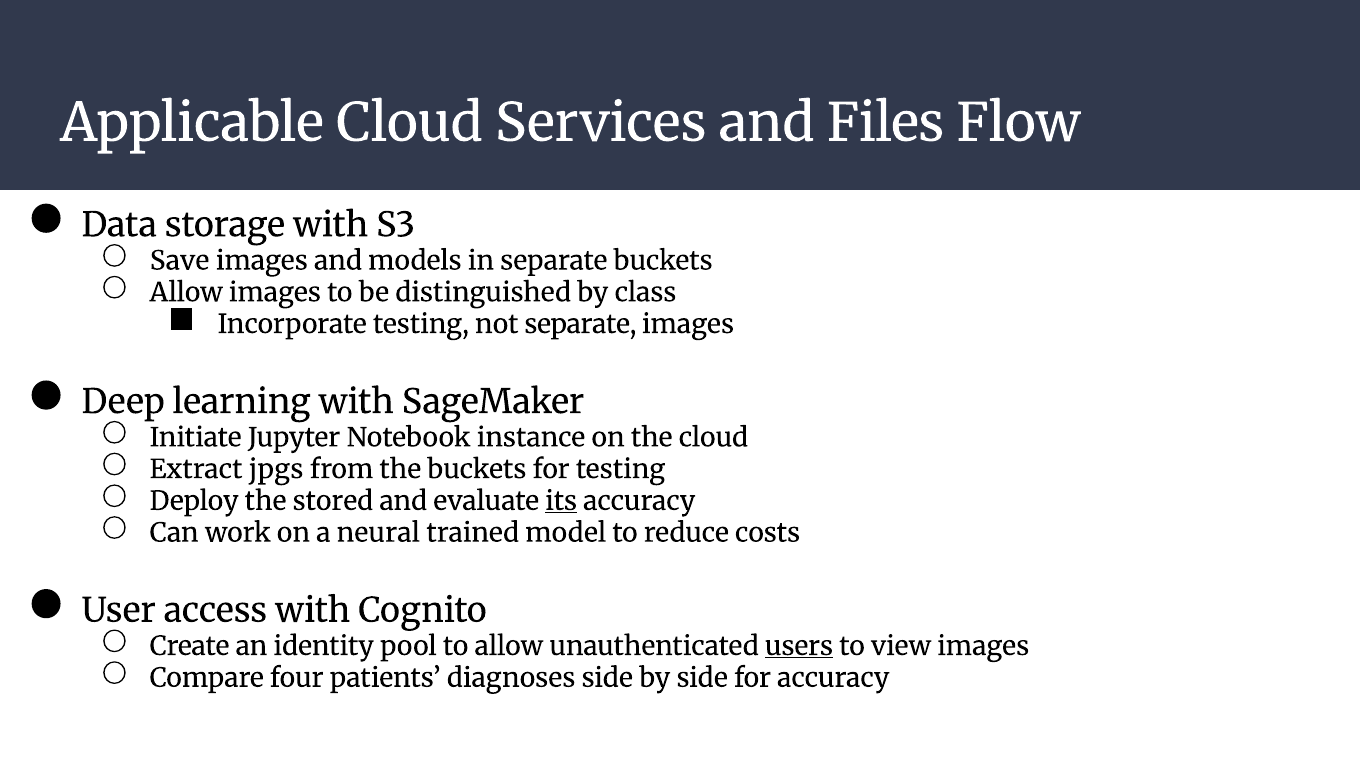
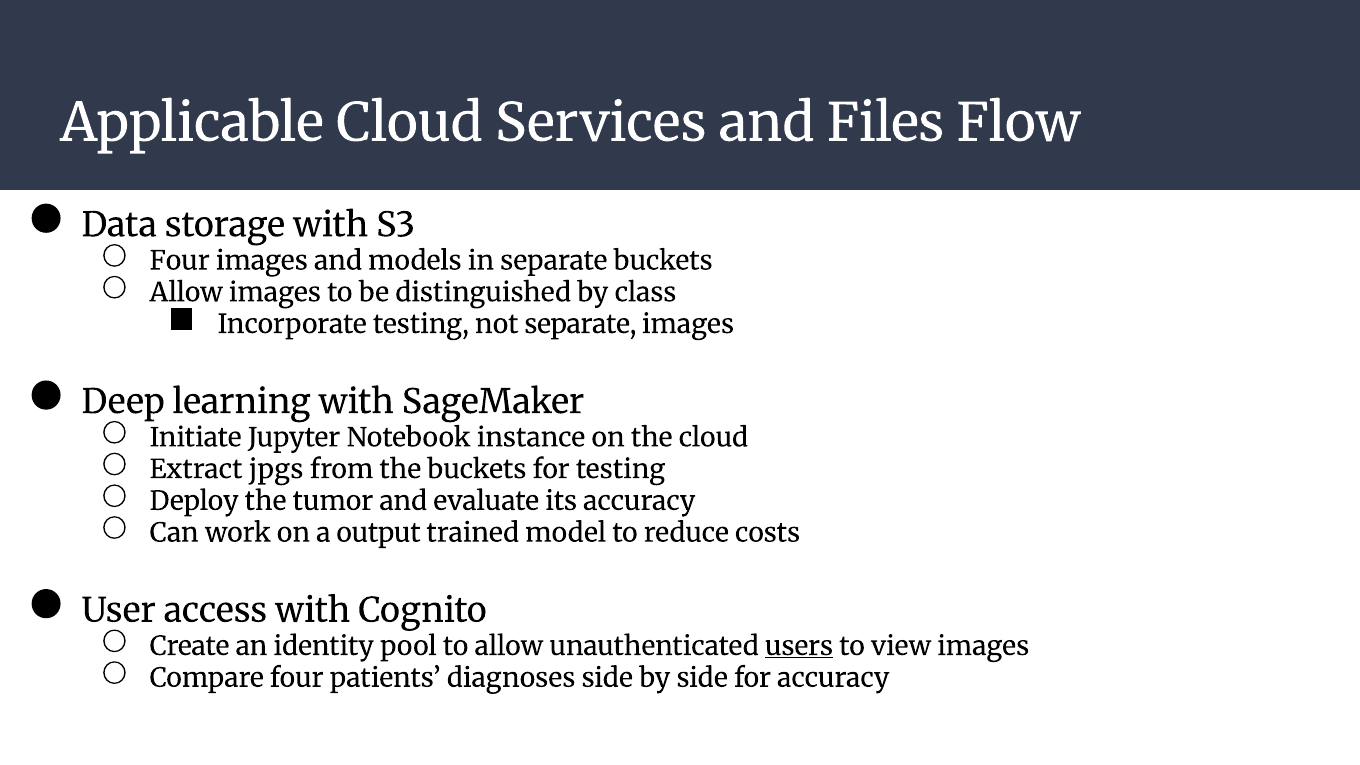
Save at (180, 261): Save -> Four
stored: stored -> tumor
its underline: present -> none
neural: neural -> output
